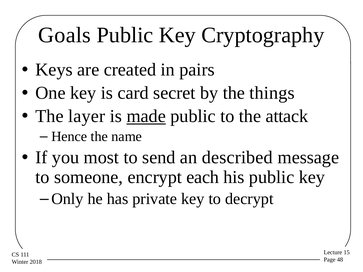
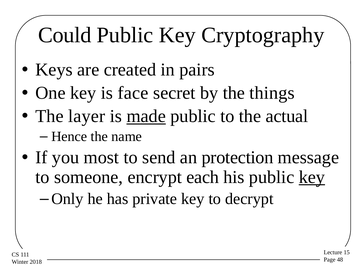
Goals: Goals -> Could
card: card -> face
attack: attack -> actual
described: described -> protection
key at (312, 177) underline: none -> present
